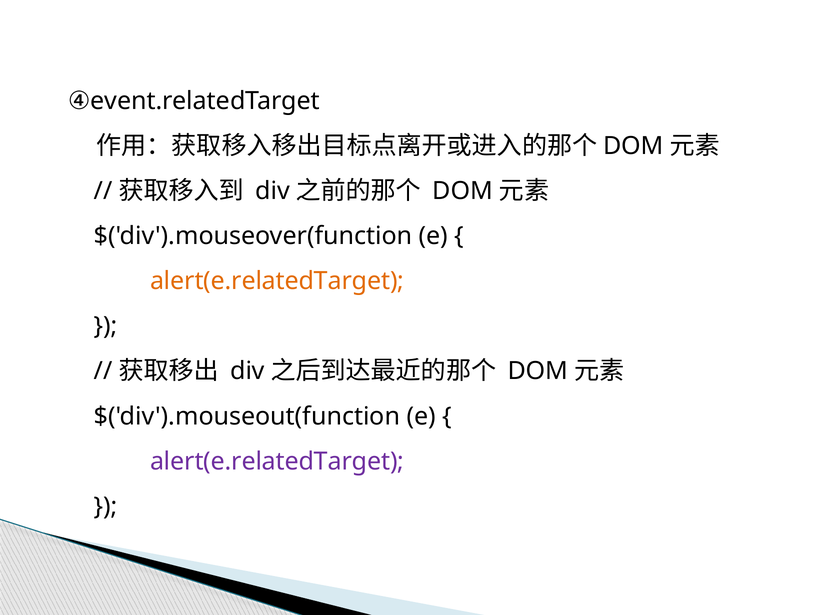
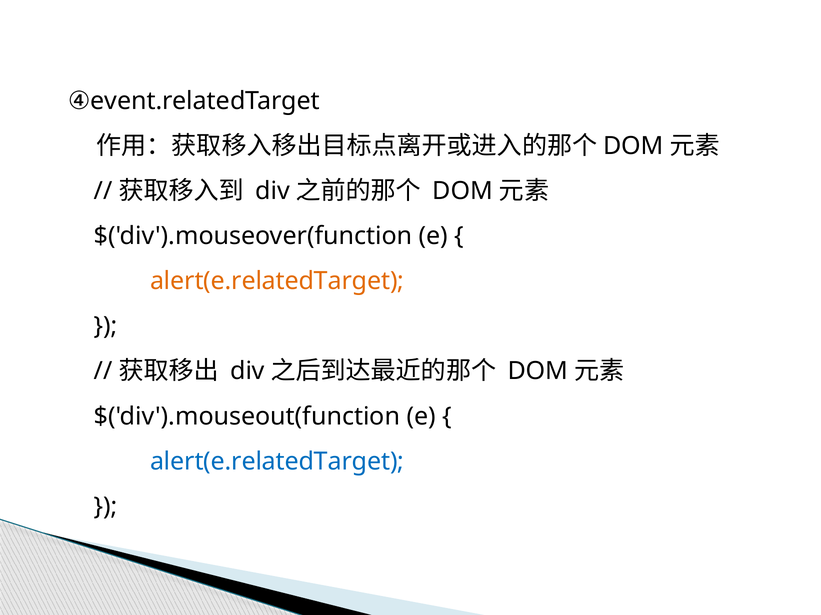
alert(e.relatedTarget at (277, 462) colour: purple -> blue
